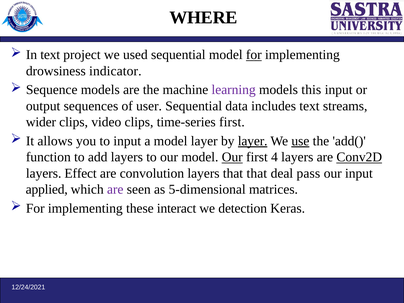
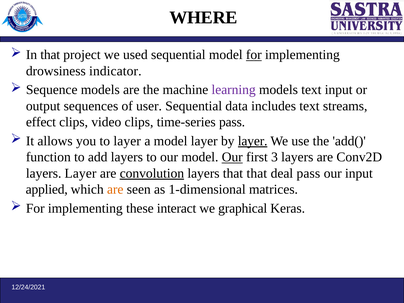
In text: text -> that
models this: this -> text
wider: wider -> effect
time-series first: first -> pass
to input: input -> layer
use underline: present -> none
4: 4 -> 3
Conv2D underline: present -> none
layers Effect: Effect -> Layer
convolution underline: none -> present
are at (115, 189) colour: purple -> orange
5-dimensional: 5-dimensional -> 1-dimensional
detection: detection -> graphical
